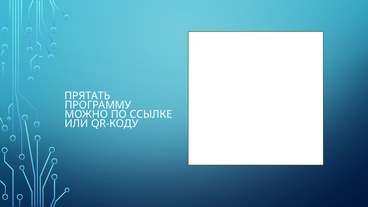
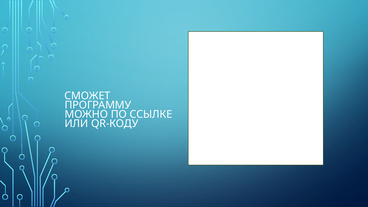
ПРЯТАТЬ: ПРЯТАТЬ -> СМОЖЕТ
